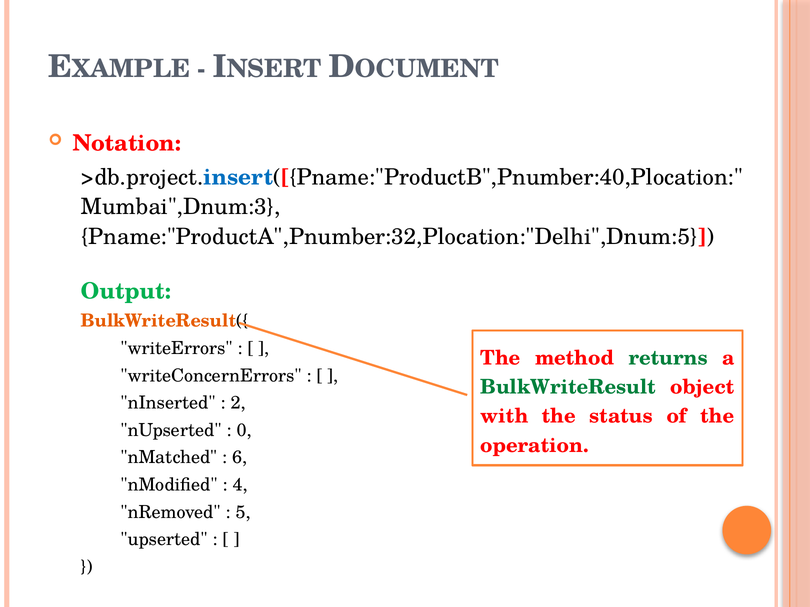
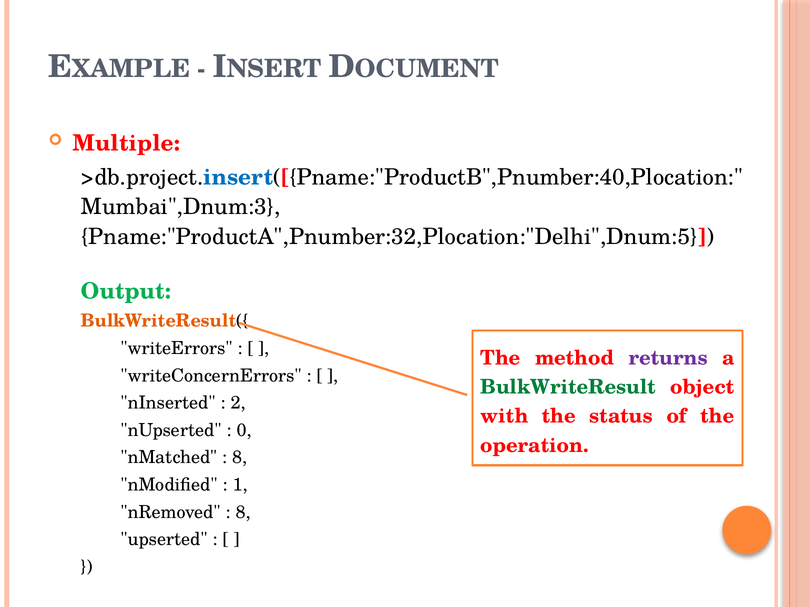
Notation: Notation -> Multiple
returns colour: green -> purple
6 at (240, 458): 6 -> 8
4: 4 -> 1
5 at (243, 513): 5 -> 8
